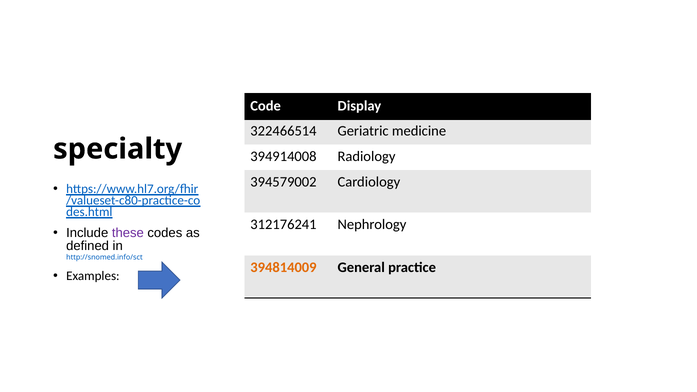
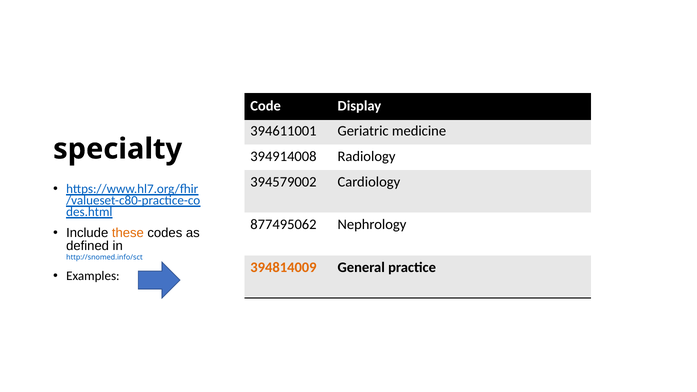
322466514: 322466514 -> 394611001
312176241: 312176241 -> 877495062
these colour: purple -> orange
